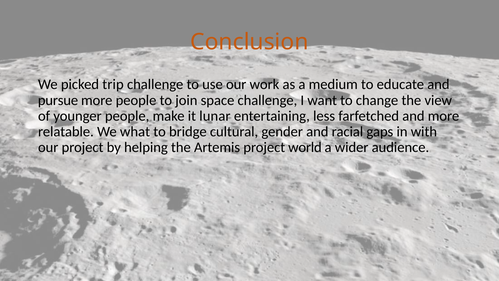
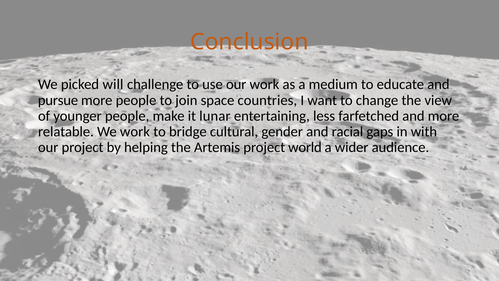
trip: trip -> will
space challenge: challenge -> countries
We what: what -> work
